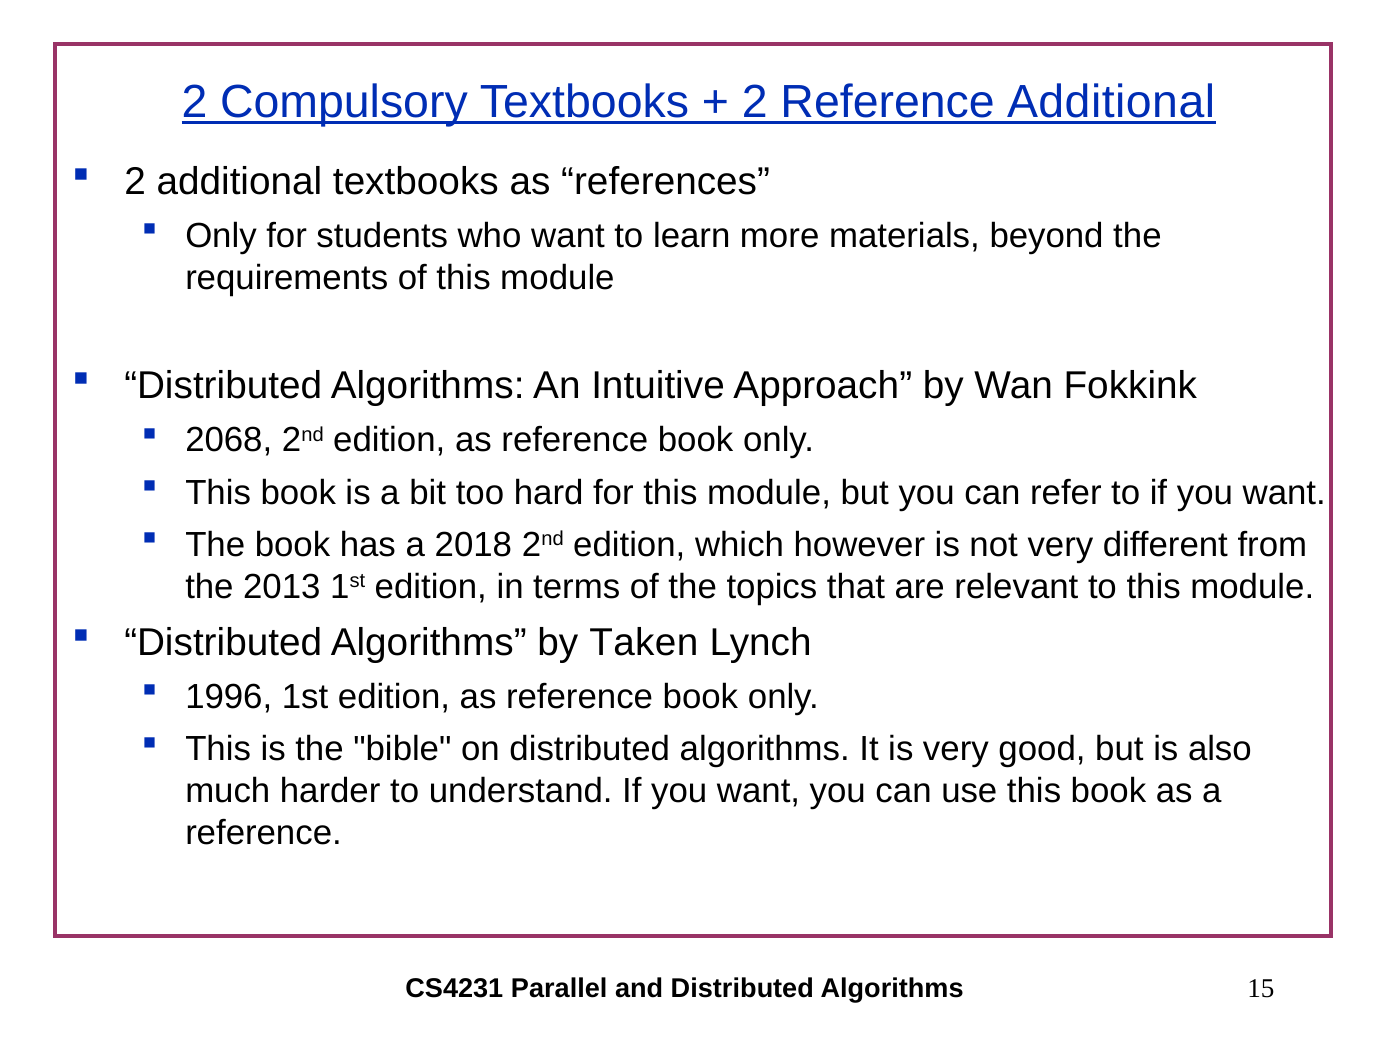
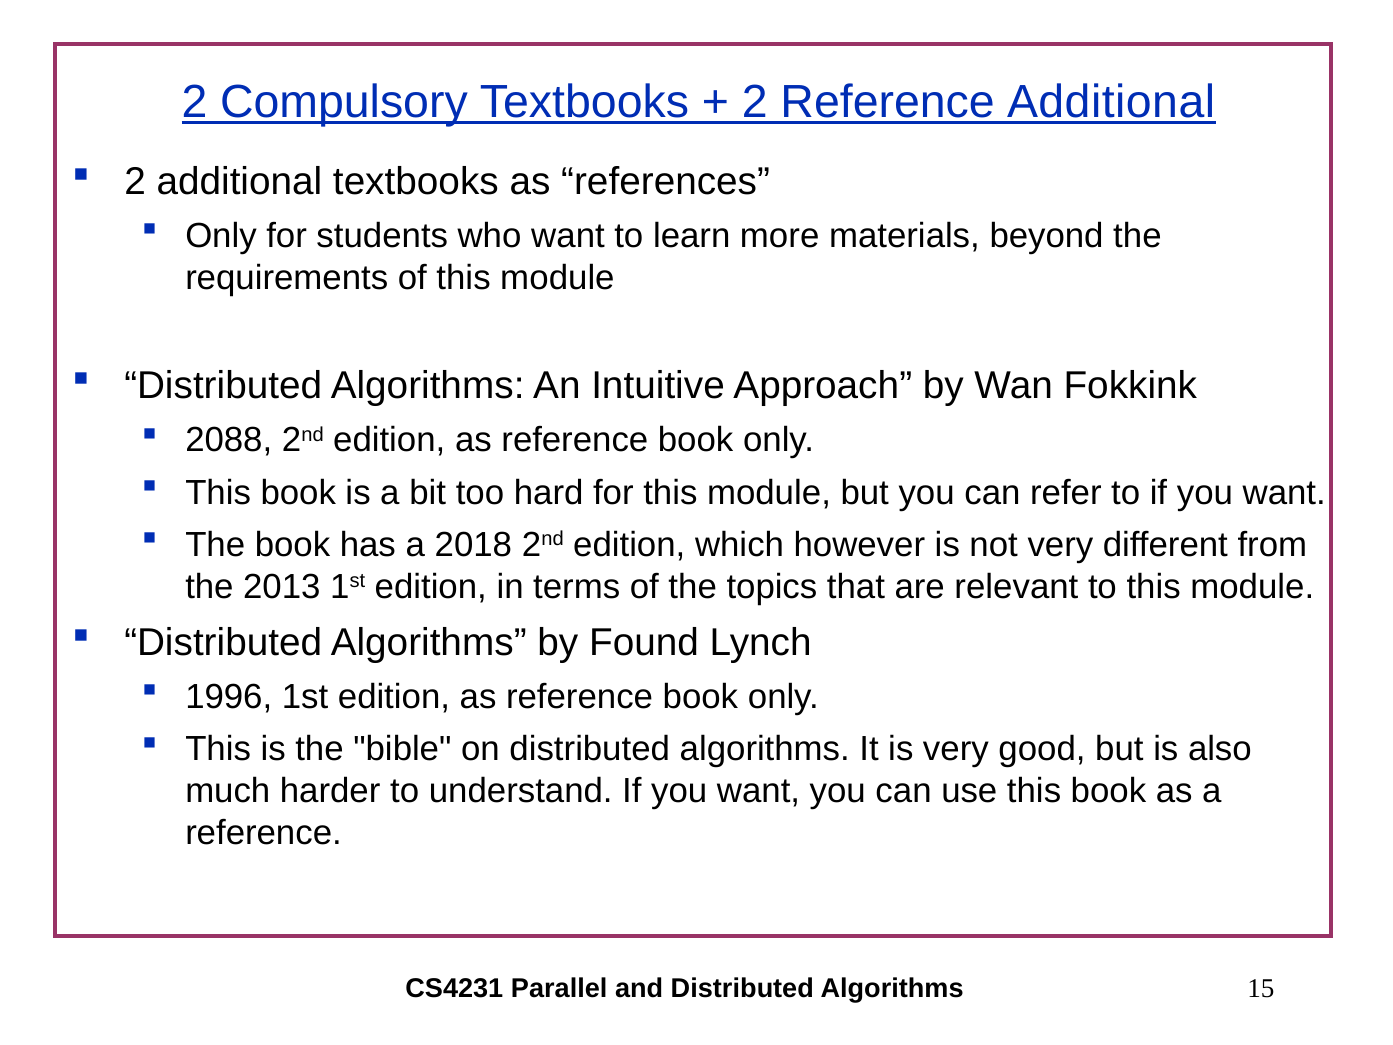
2068: 2068 -> 2088
Taken: Taken -> Found
